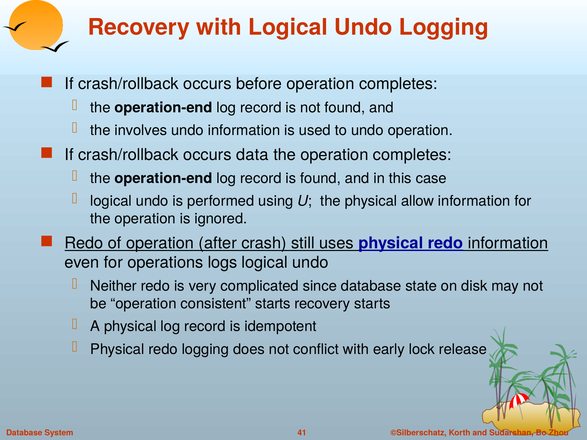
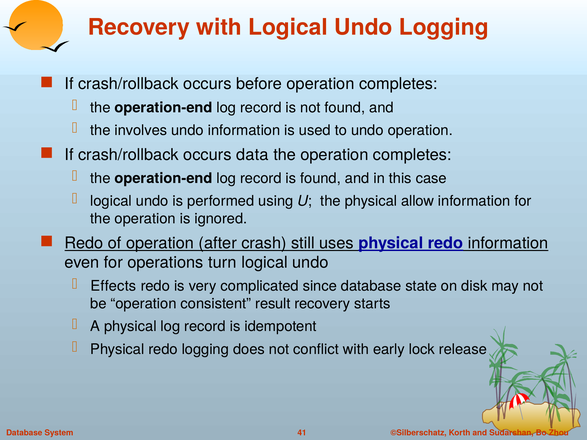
logs: logs -> turn
Neither: Neither -> Effects
consistent starts: starts -> result
